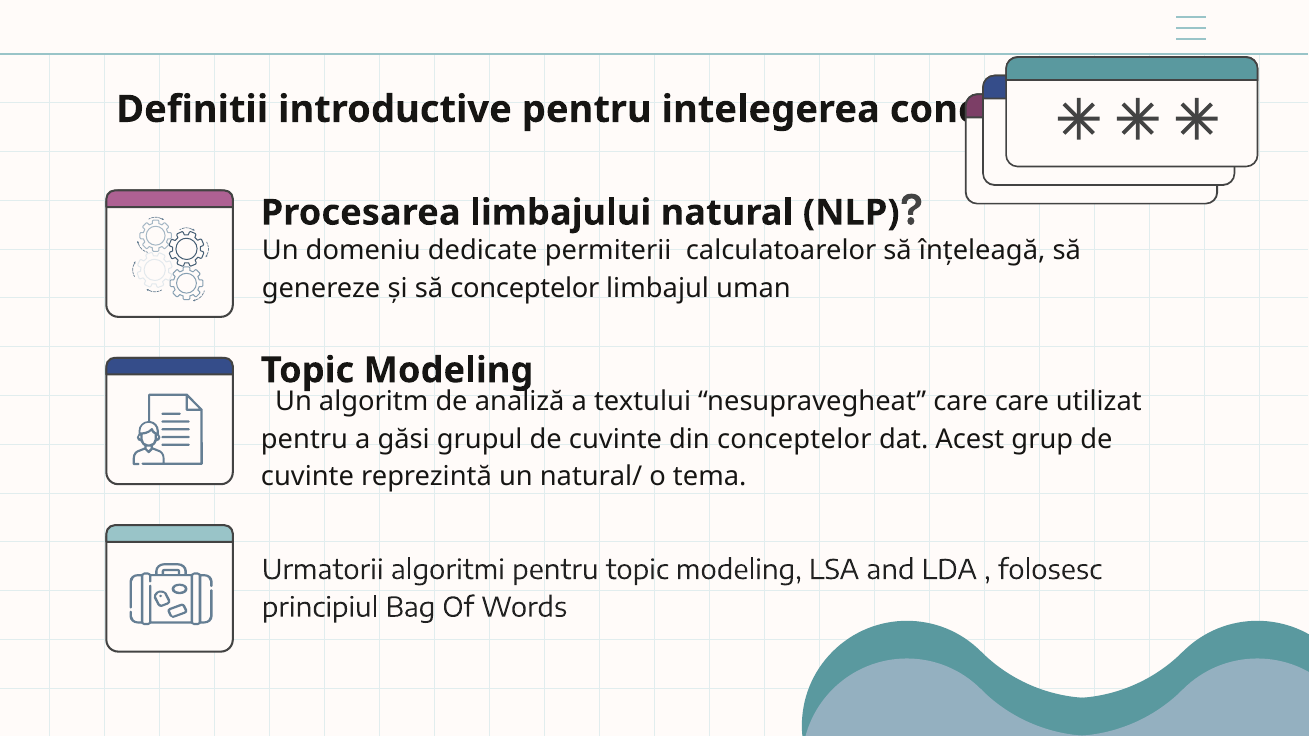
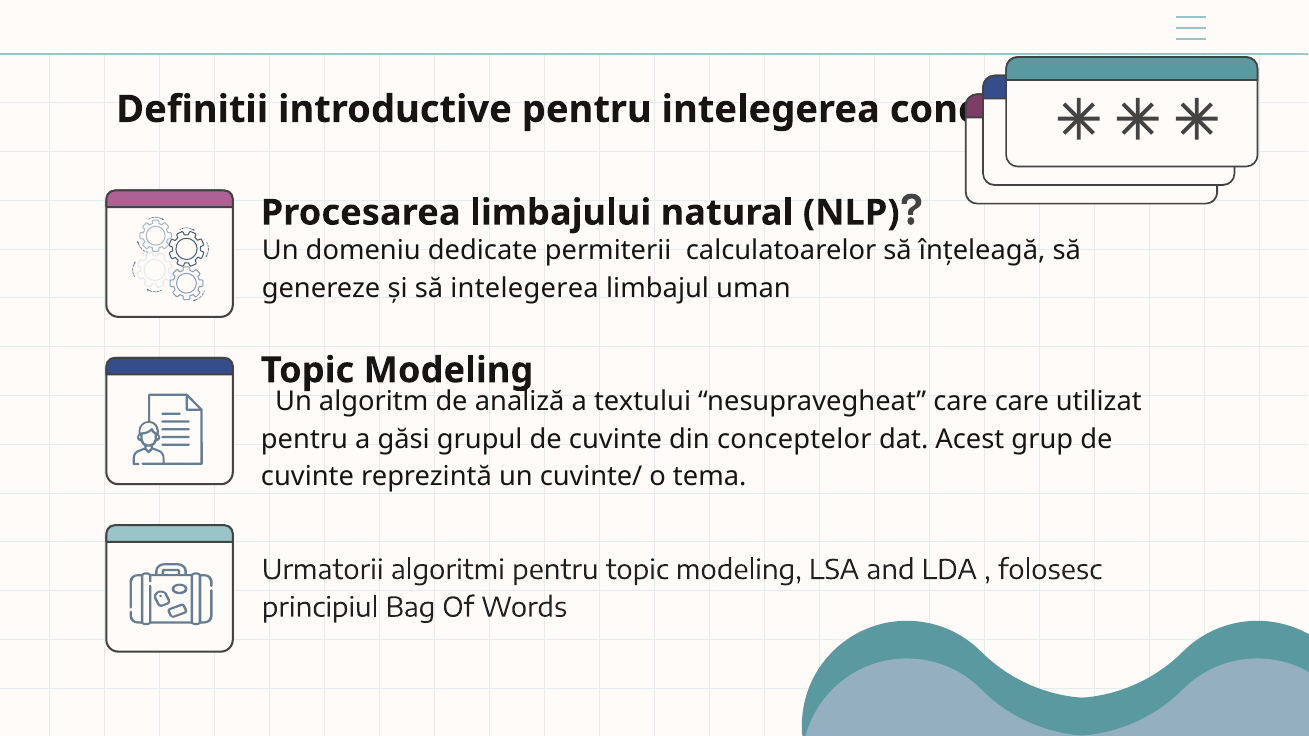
să conceptelor: conceptelor -> intelegerea
natural/: natural/ -> cuvinte/
